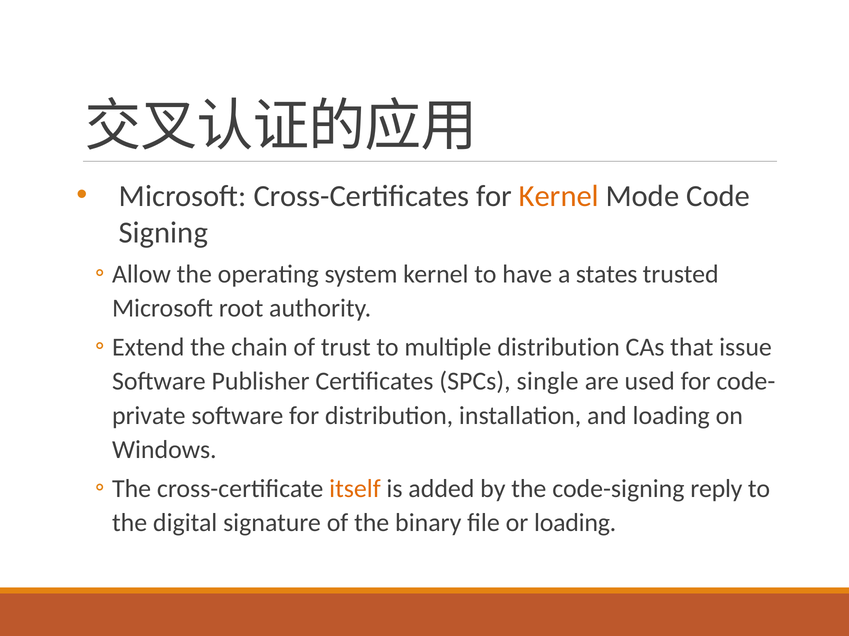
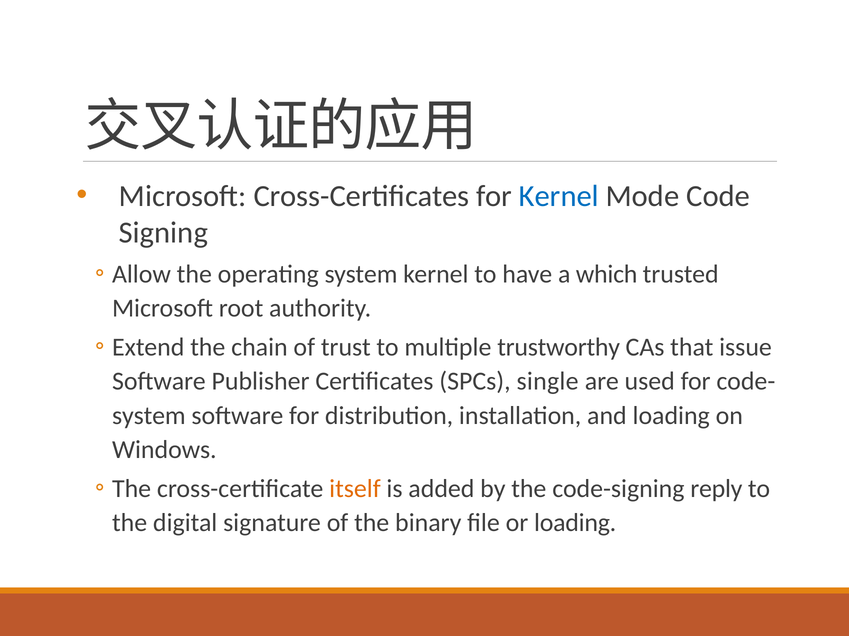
Kernel at (559, 196) colour: orange -> blue
states: states -> which
multiple distribution: distribution -> trustworthy
private at (149, 416): private -> system
